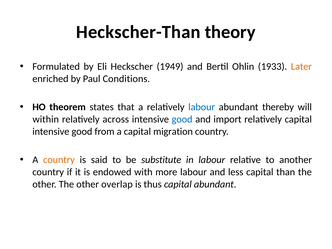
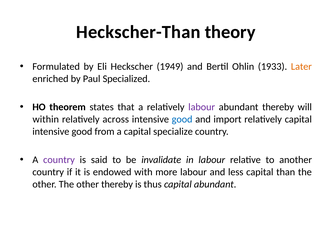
Conditions: Conditions -> Specialized
labour at (202, 107) colour: blue -> purple
migration: migration -> specialize
country at (59, 160) colour: orange -> purple
substitute: substitute -> invalidate
other overlap: overlap -> thereby
